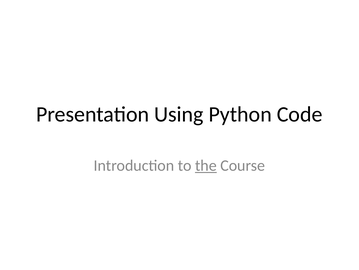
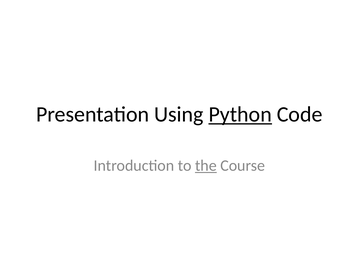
Python underline: none -> present
